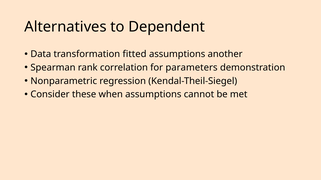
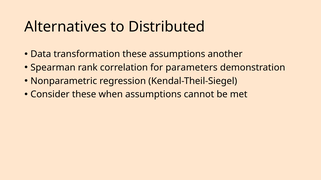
Dependent: Dependent -> Distributed
transformation fitted: fitted -> these
